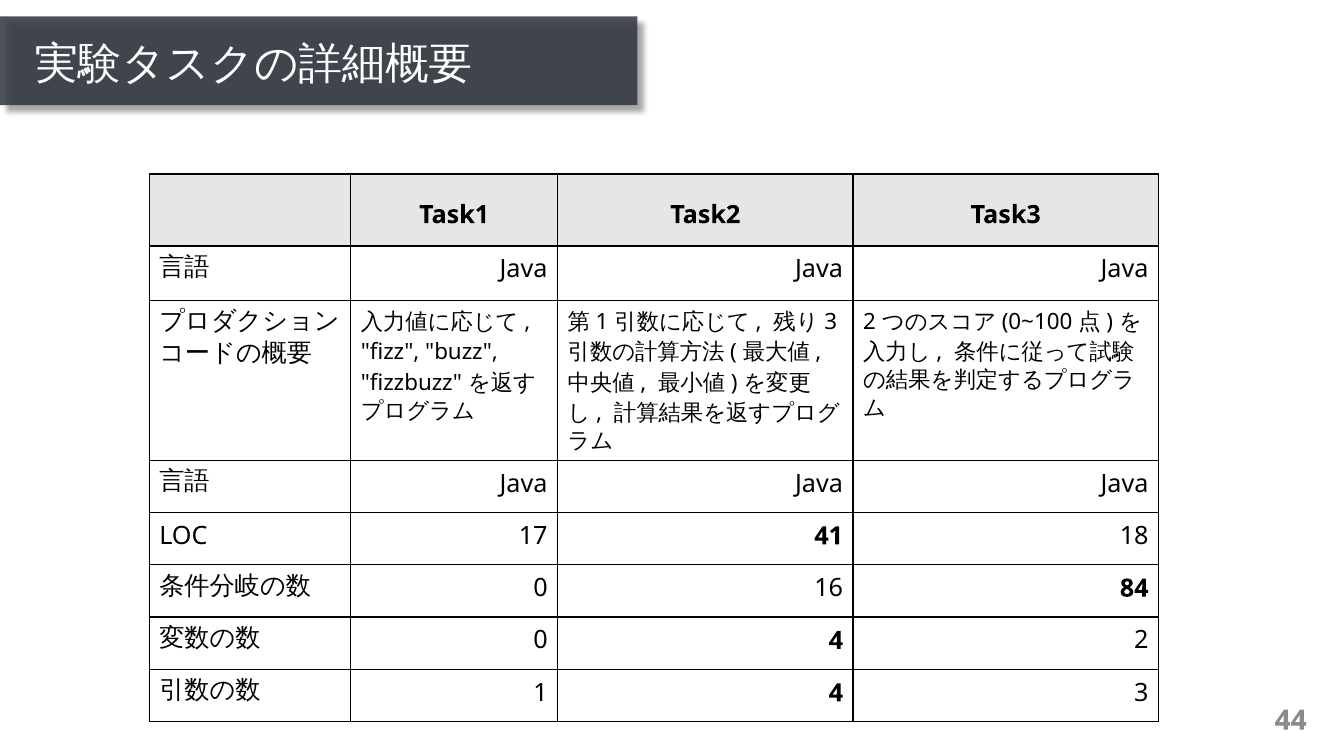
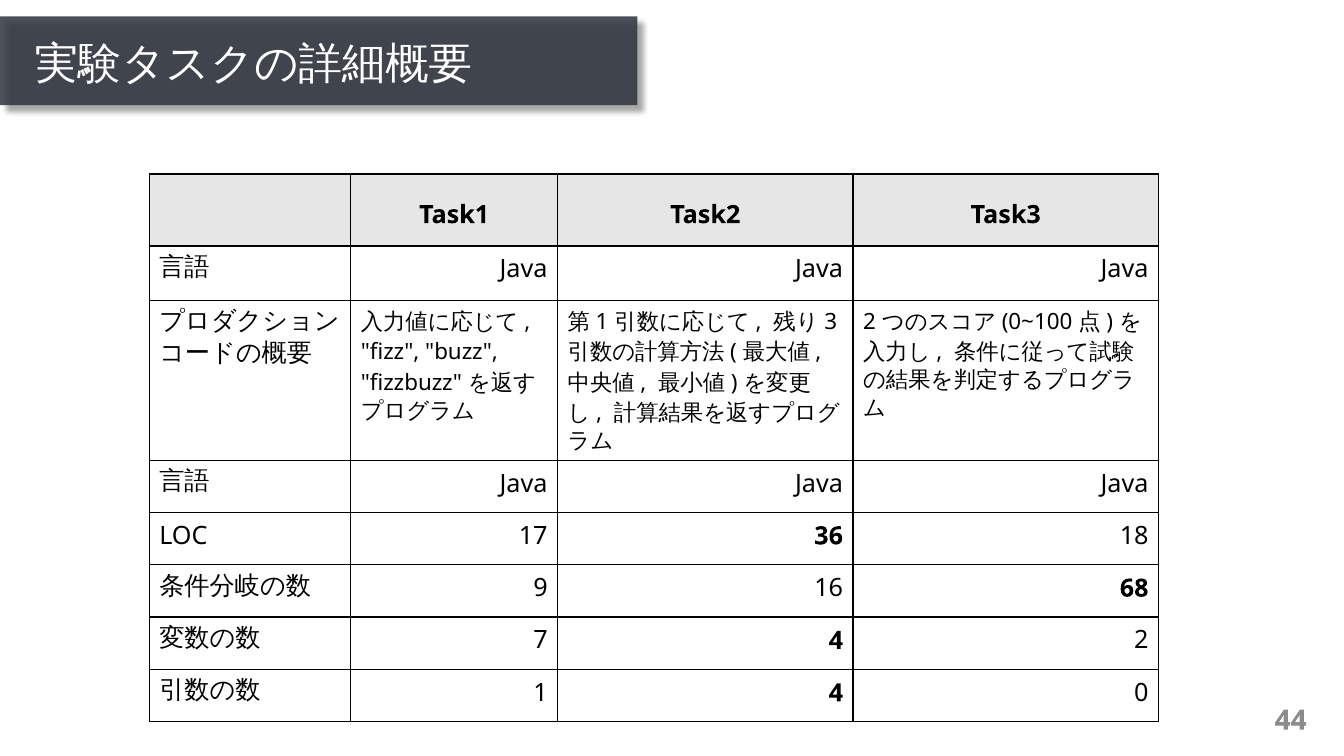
41: 41 -> 36
0 at (540, 588): 0 -> 9
84: 84 -> 68
0 at (540, 641): 0 -> 7
3: 3 -> 0
